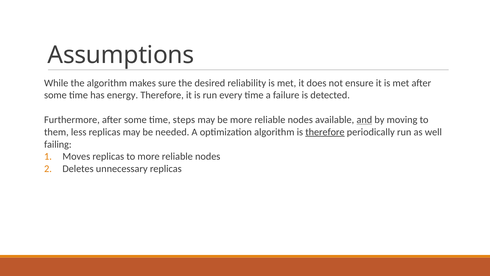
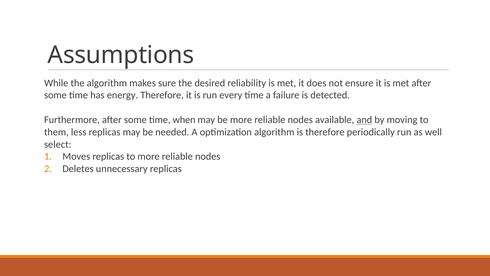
steps: steps -> when
therefore at (325, 132) underline: present -> none
failing: failing -> select
